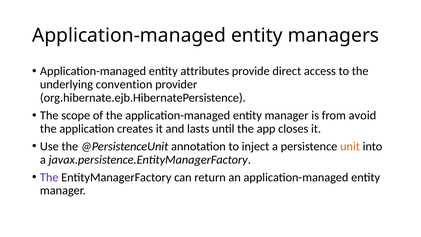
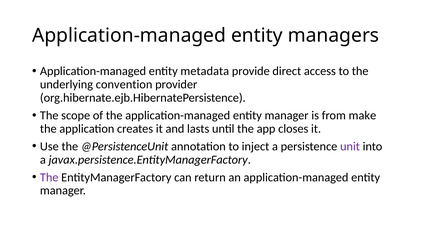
attributes: attributes -> metadata
avoid: avoid -> make
unit colour: orange -> purple
